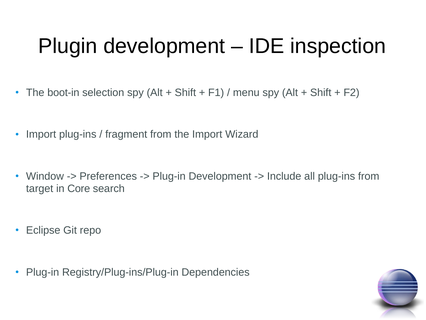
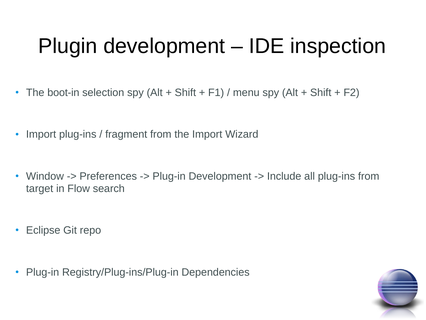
Core: Core -> Flow
